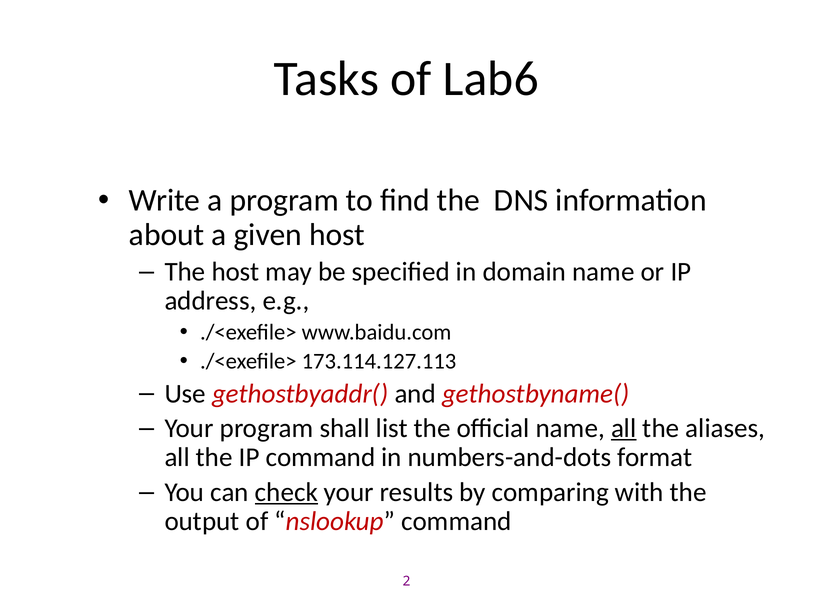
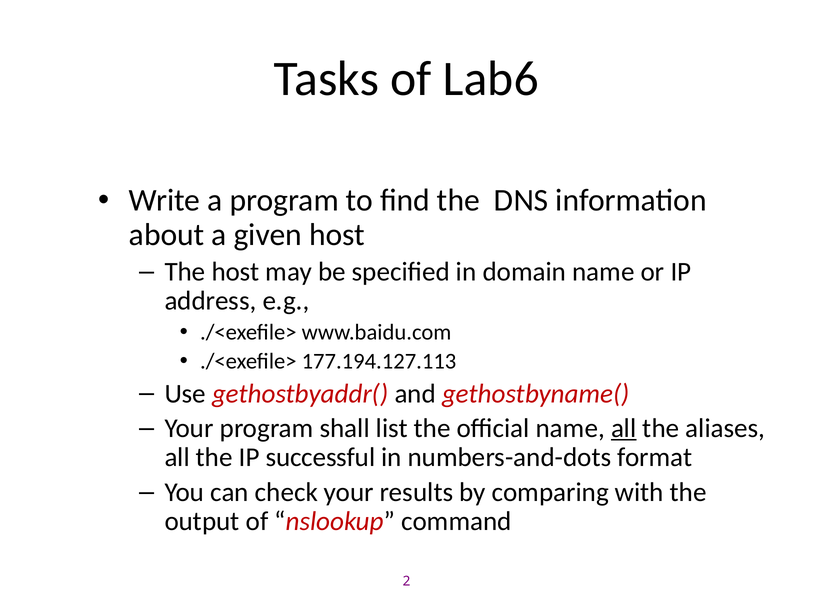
173.114.127.113: 173.114.127.113 -> 177.194.127.113
IP command: command -> successful
check underline: present -> none
